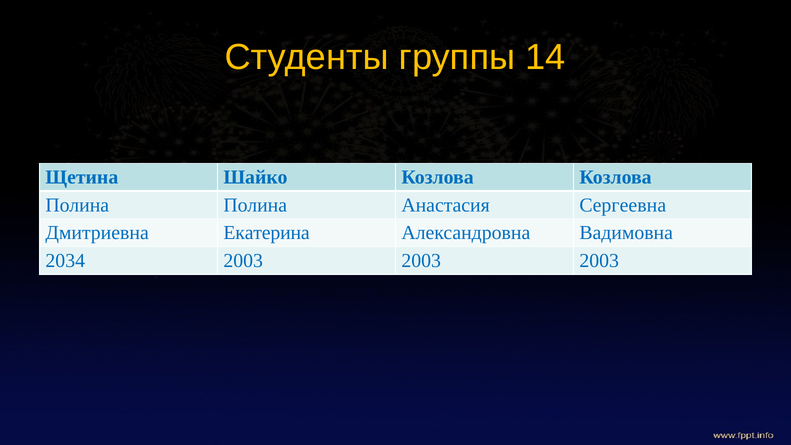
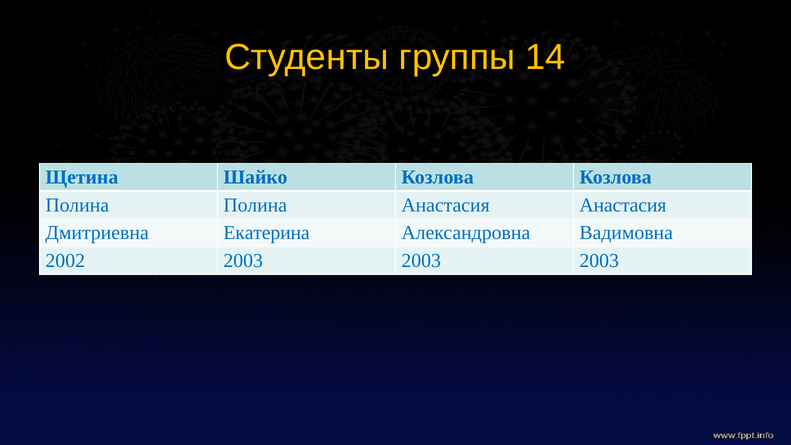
Анастасия Сергеевна: Сергеевна -> Анастасия
2034: 2034 -> 2002
